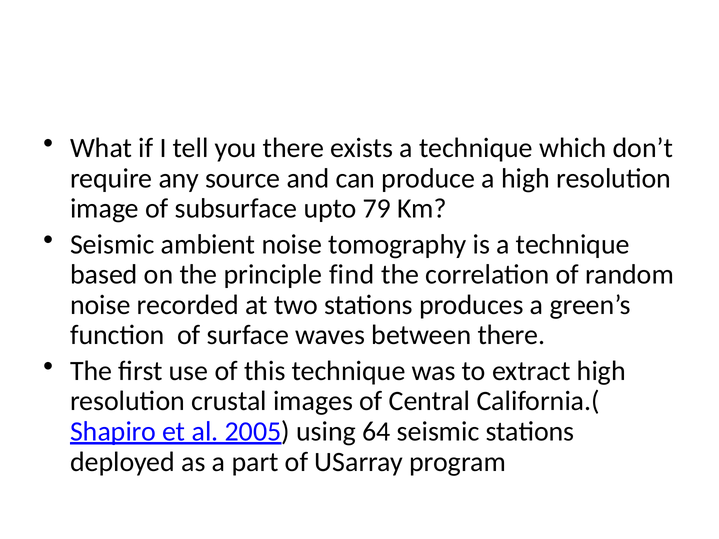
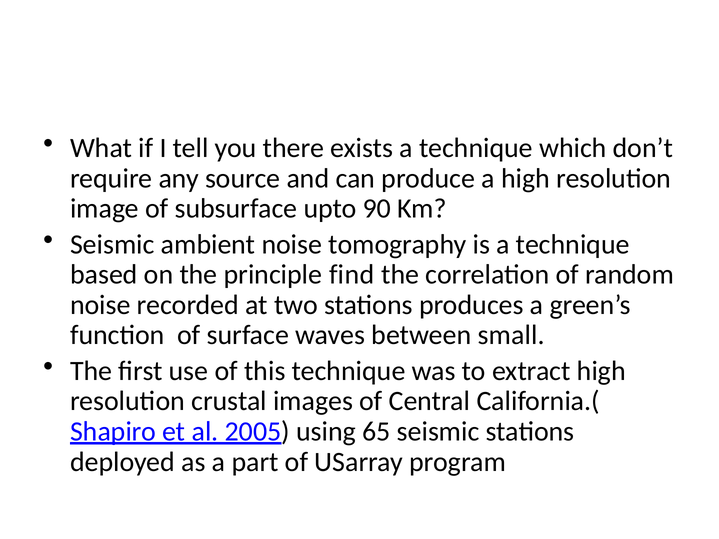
79: 79 -> 90
between there: there -> small
64: 64 -> 65
